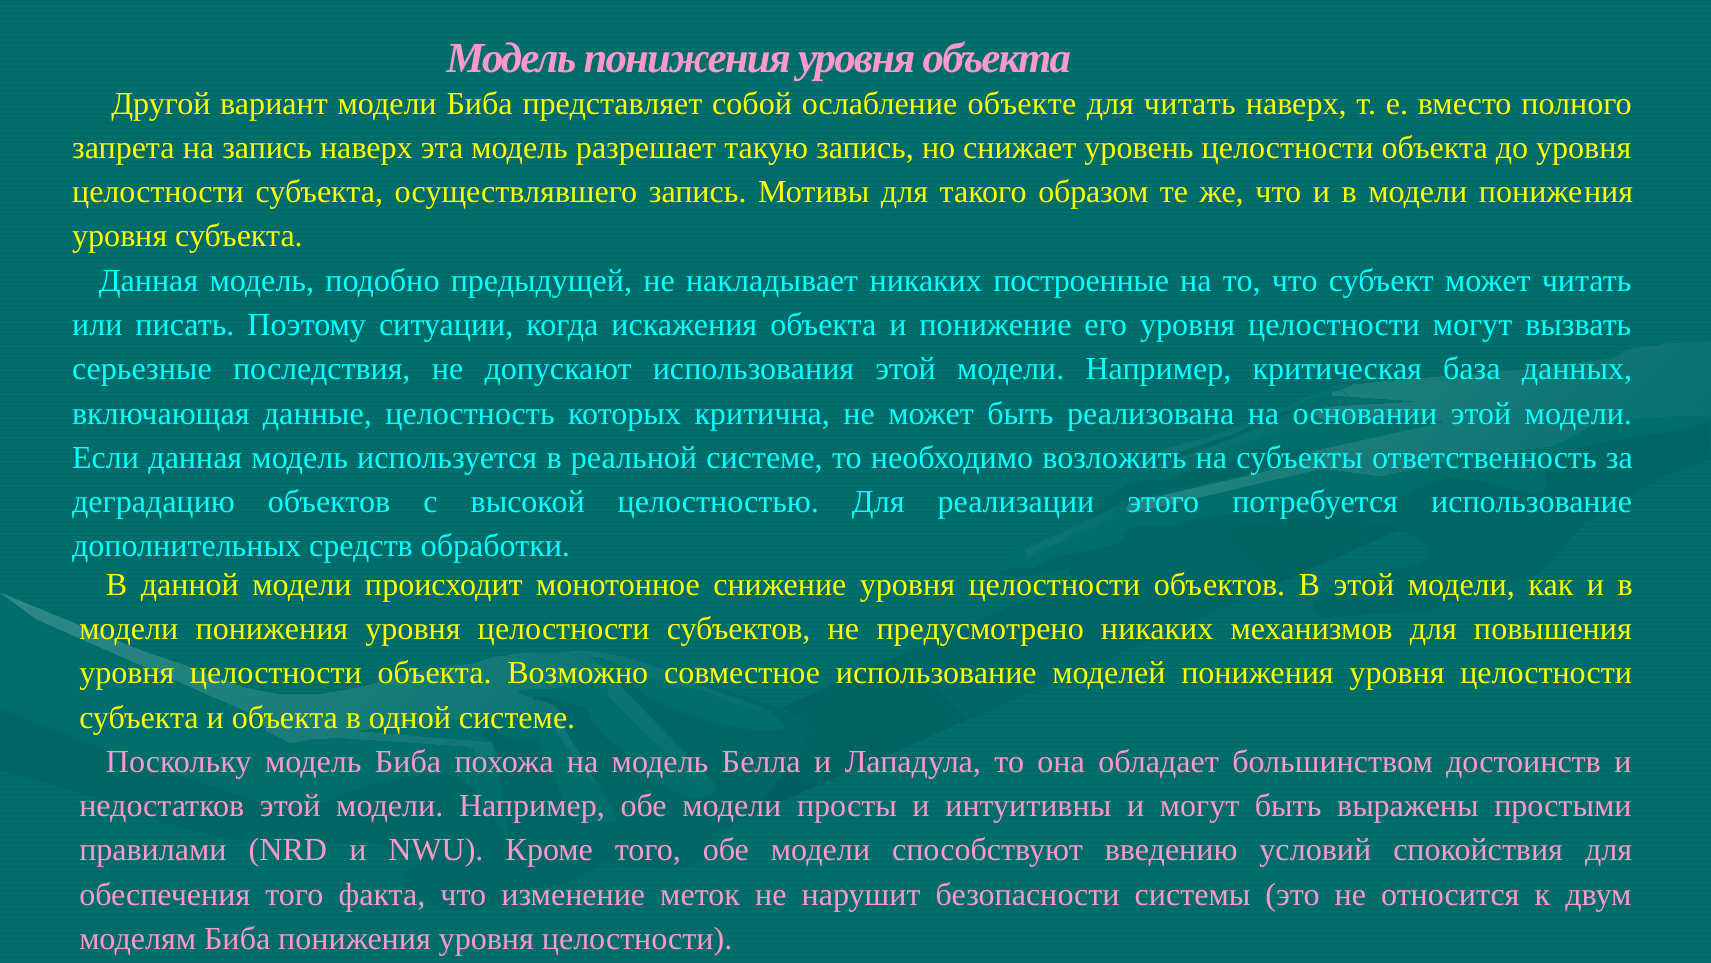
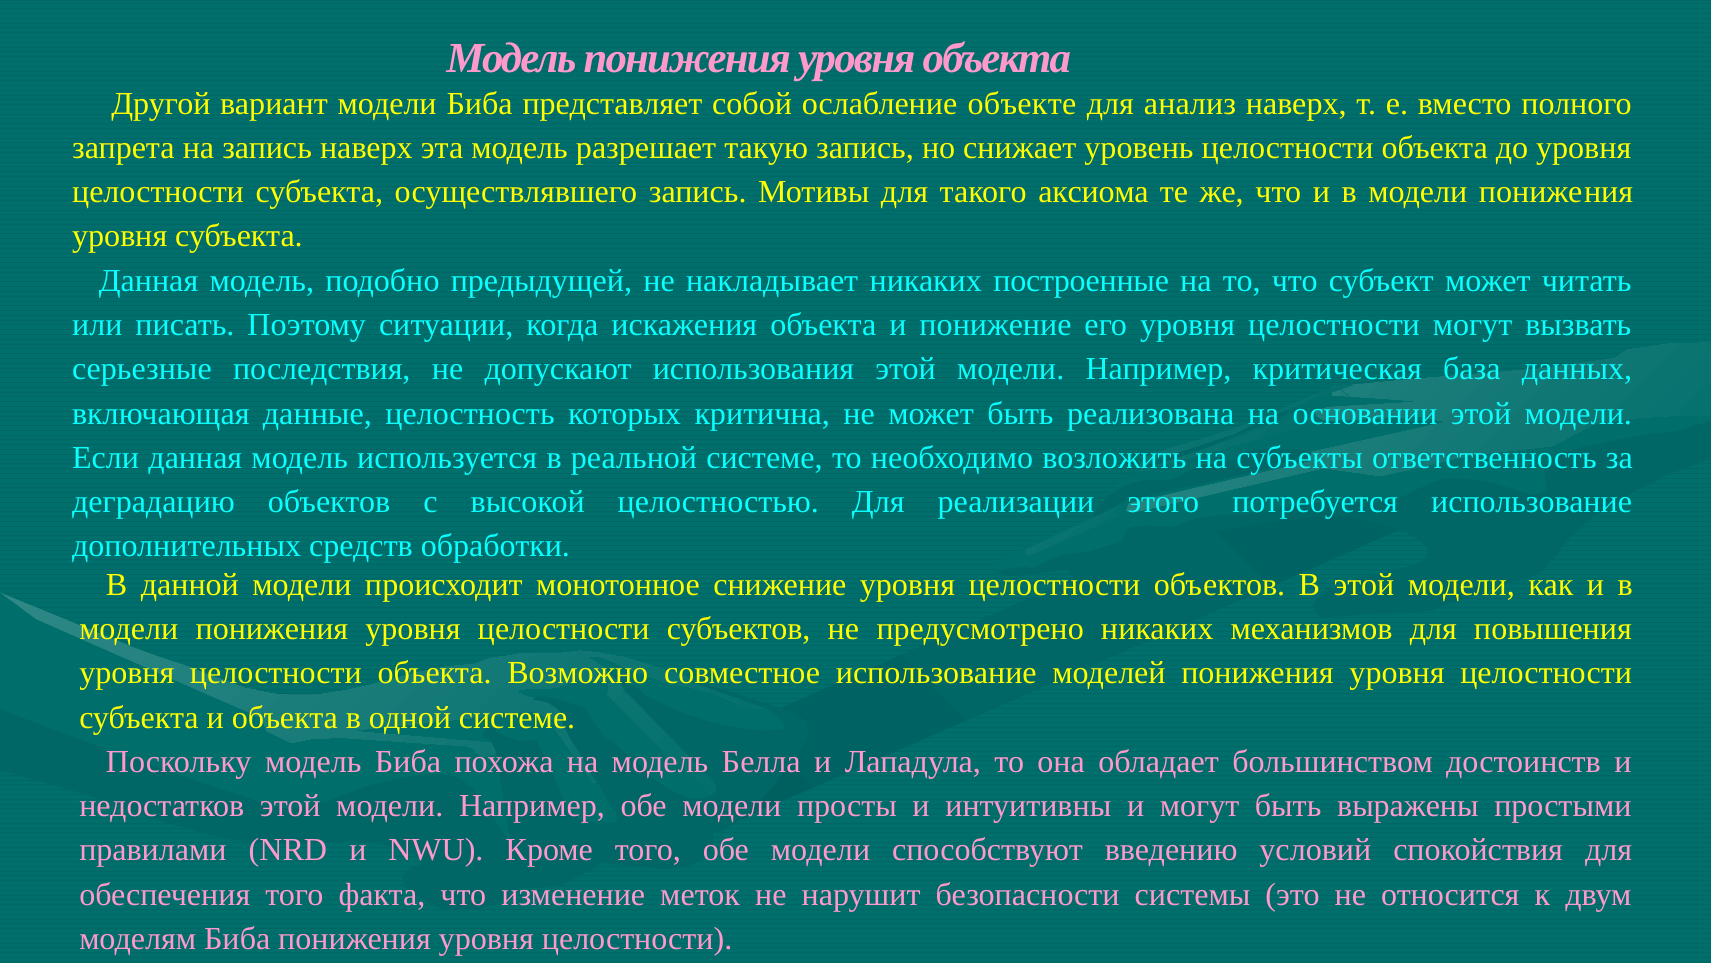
для читать: читать -> анализ
образом: образом -> аксиома
